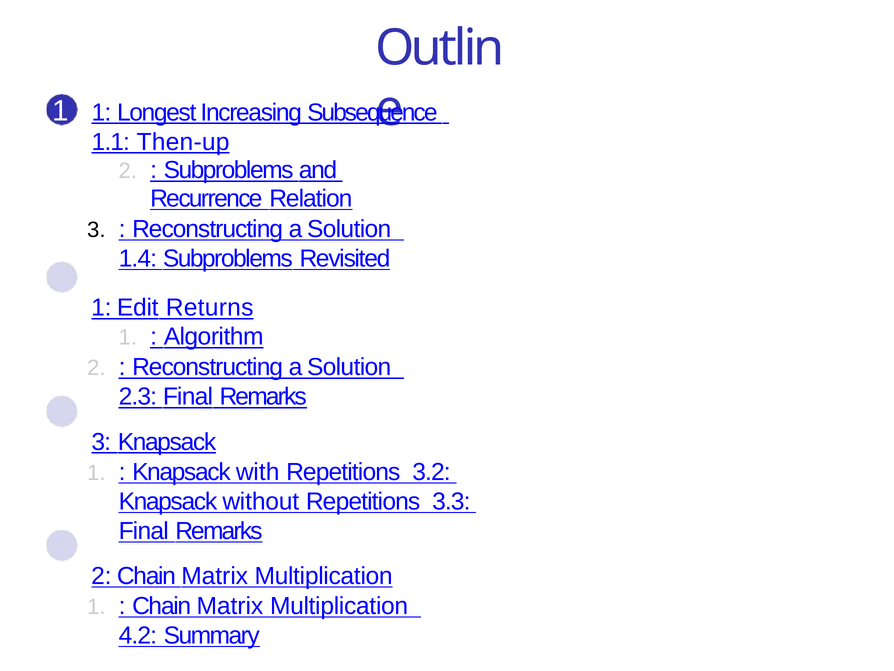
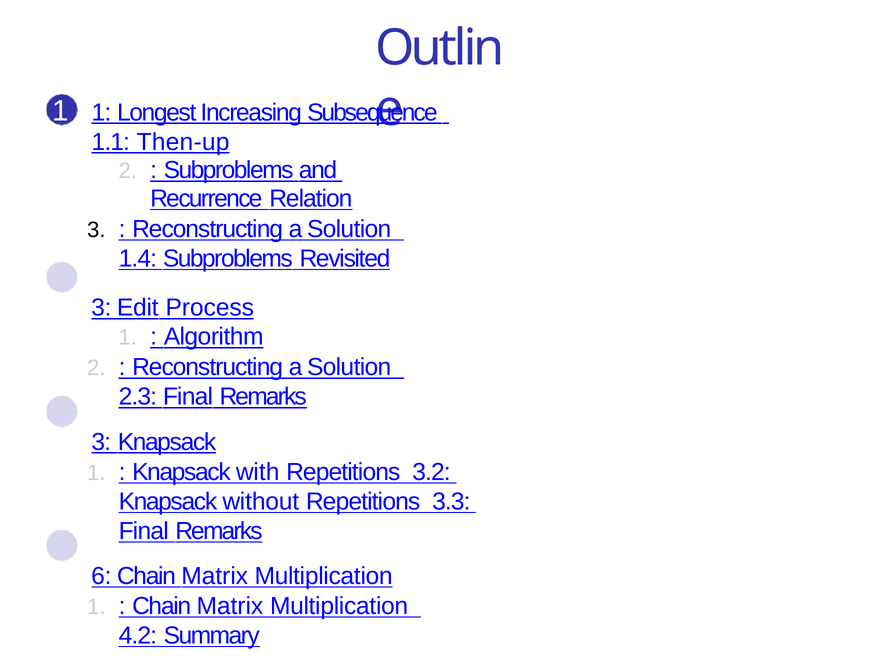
2 1: 1 -> 3
Returns: Returns -> Process
4 2: 2 -> 6
